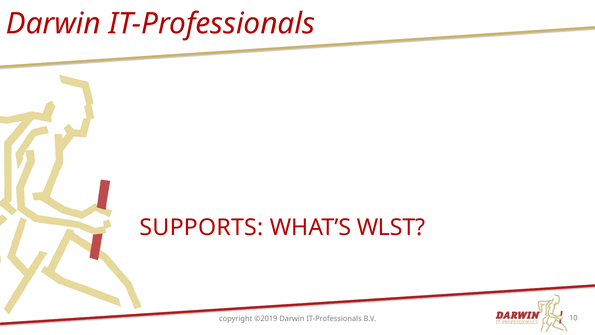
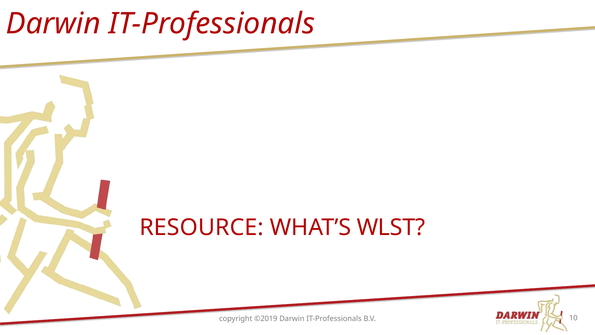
SUPPORTS: SUPPORTS -> RESOURCE
